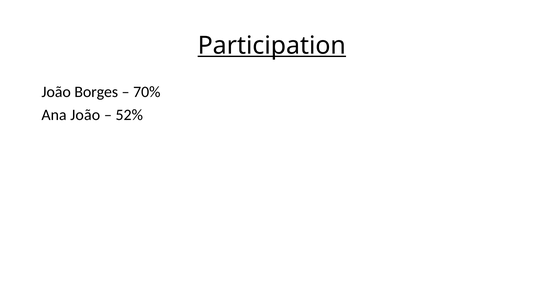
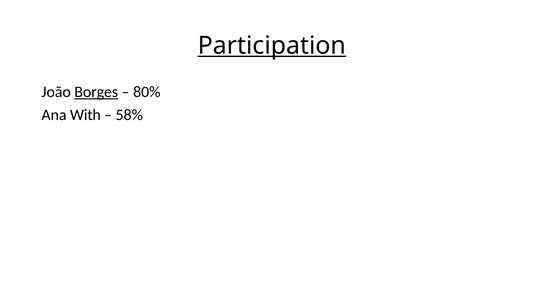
Borges underline: none -> present
70%: 70% -> 80%
Ana João: João -> With
52%: 52% -> 58%
